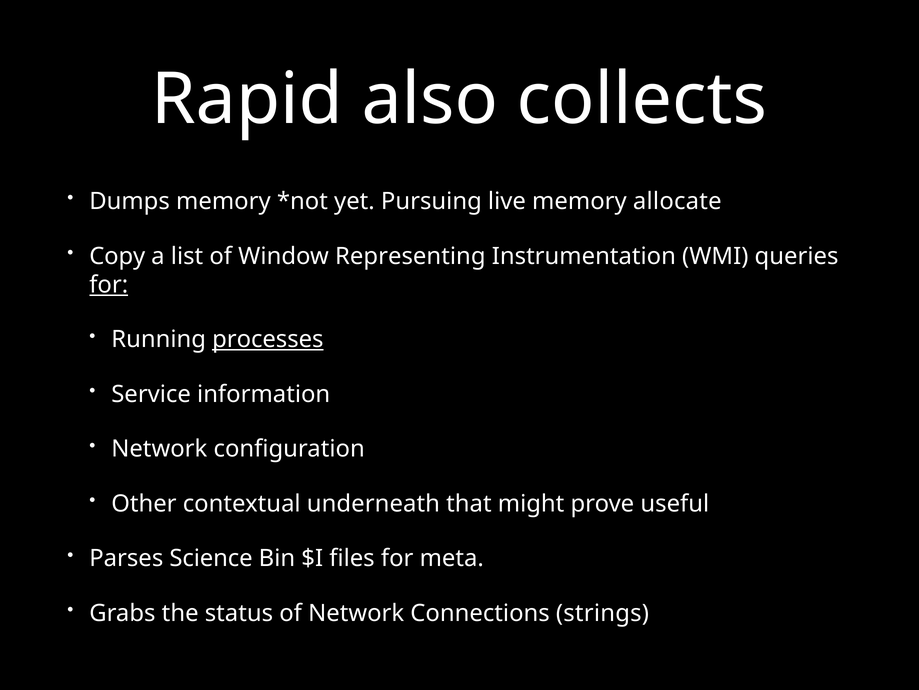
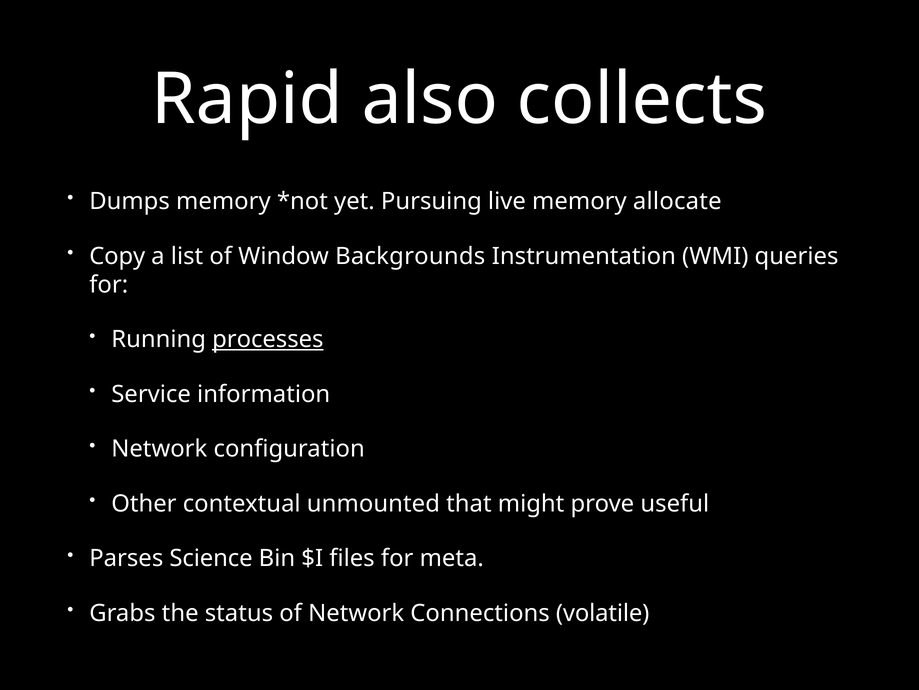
Representing: Representing -> Backgrounds
for at (109, 285) underline: present -> none
underneath: underneath -> unmounted
strings: strings -> volatile
